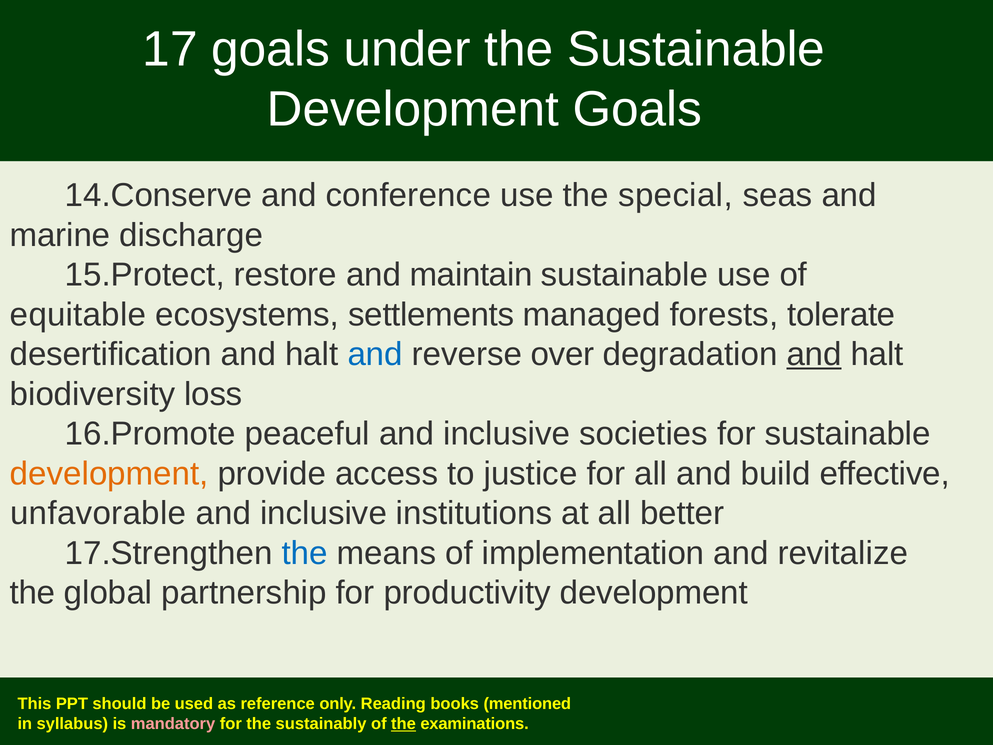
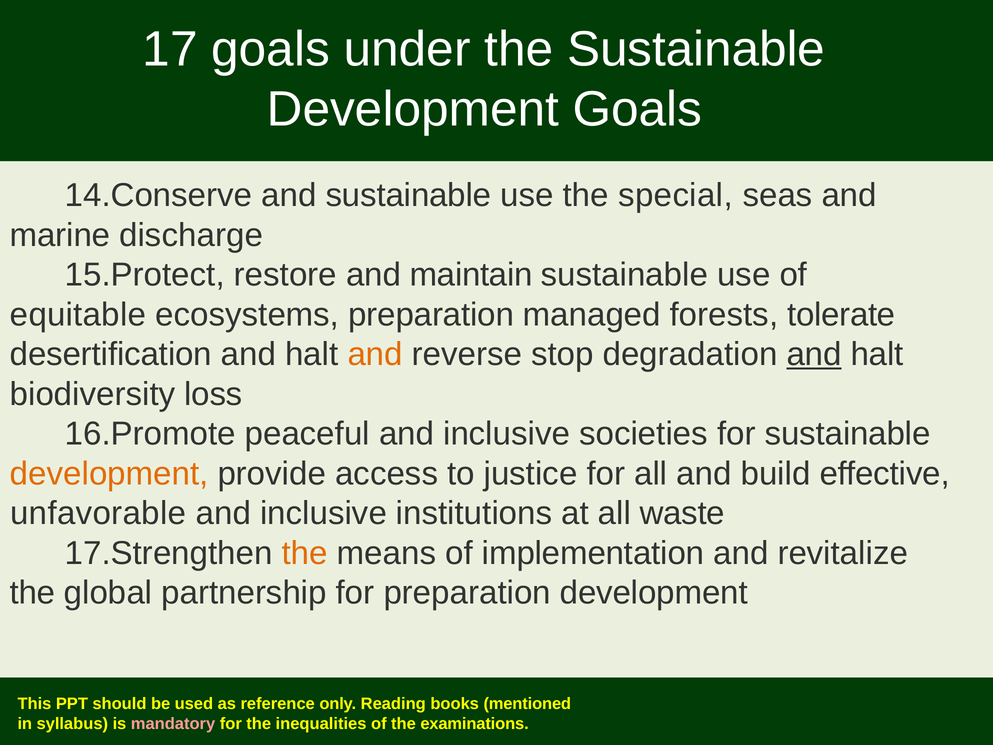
and conference: conference -> sustainable
ecosystems settlements: settlements -> preparation
and at (375, 354) colour: blue -> orange
over: over -> stop
better: better -> waste
the at (305, 553) colour: blue -> orange
for productivity: productivity -> preparation
sustainably: sustainably -> inequalities
the at (403, 724) underline: present -> none
